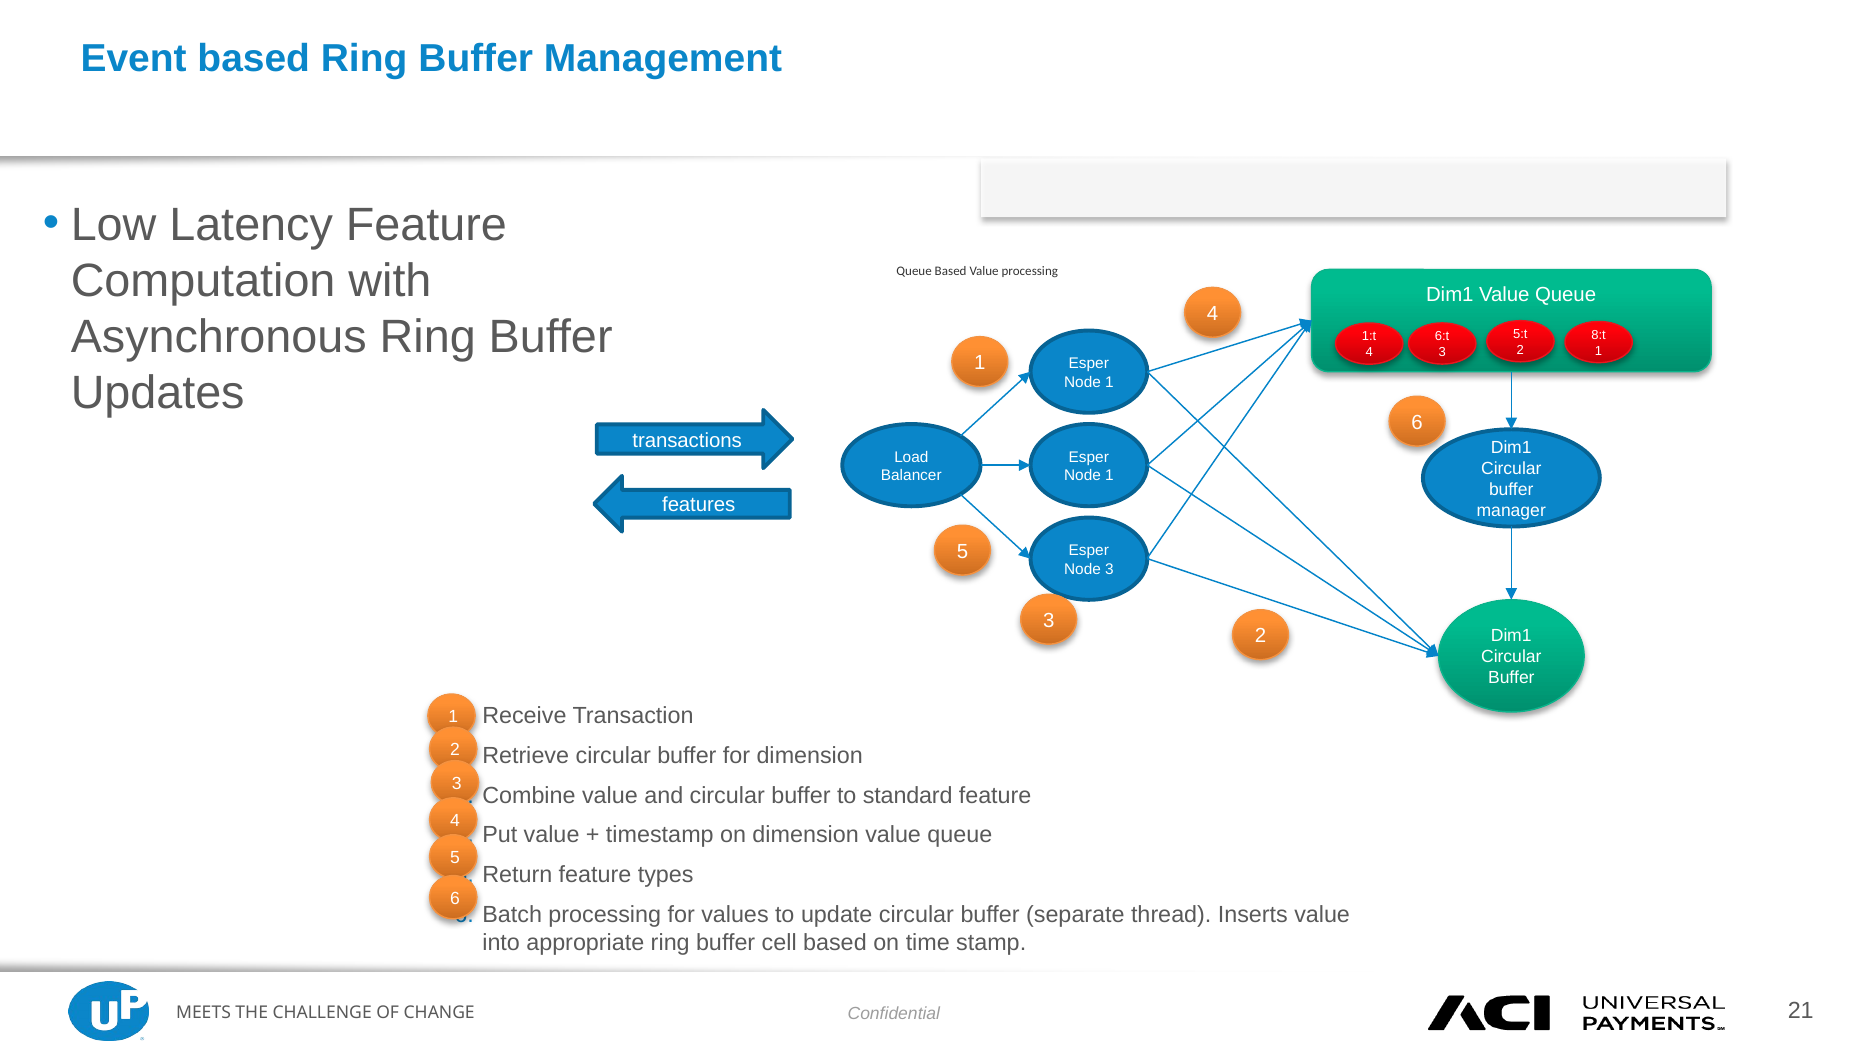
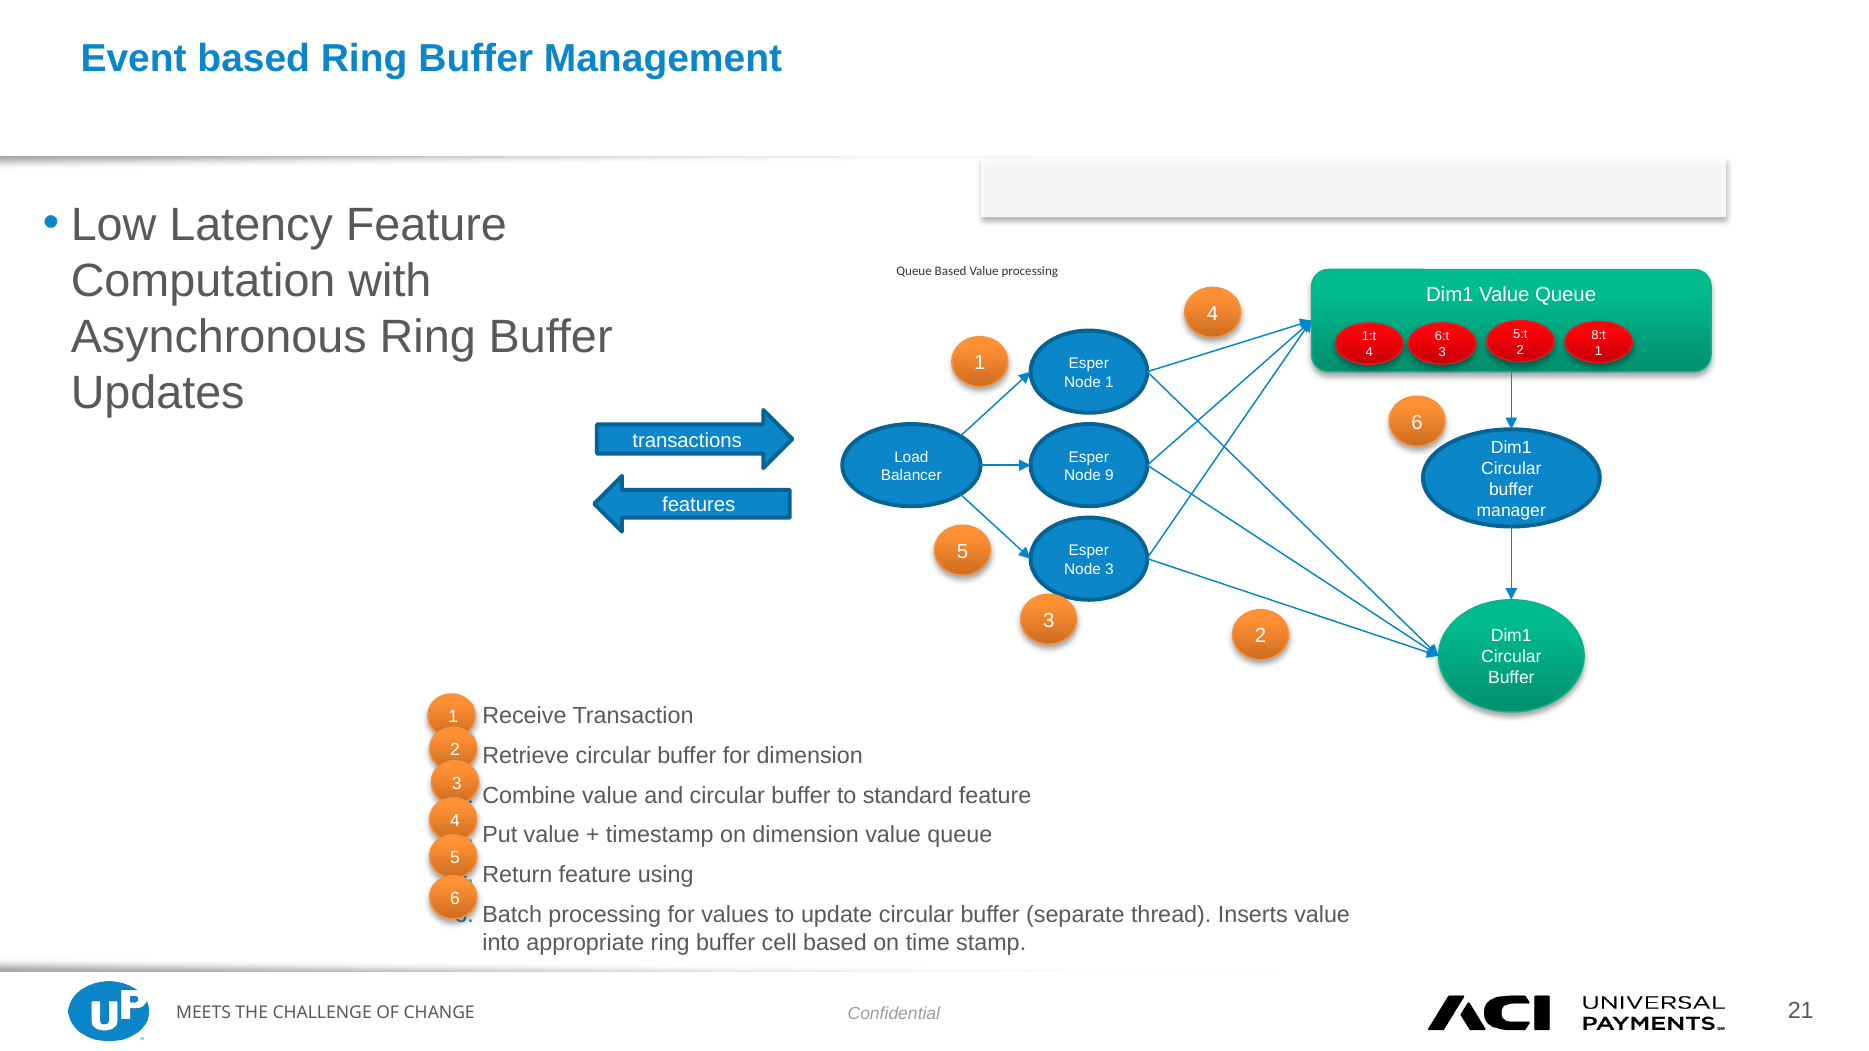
1 at (1109, 476): 1 -> 9
types: types -> using
